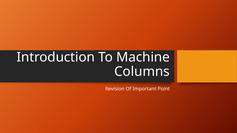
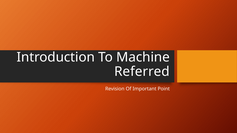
Columns: Columns -> Referred
